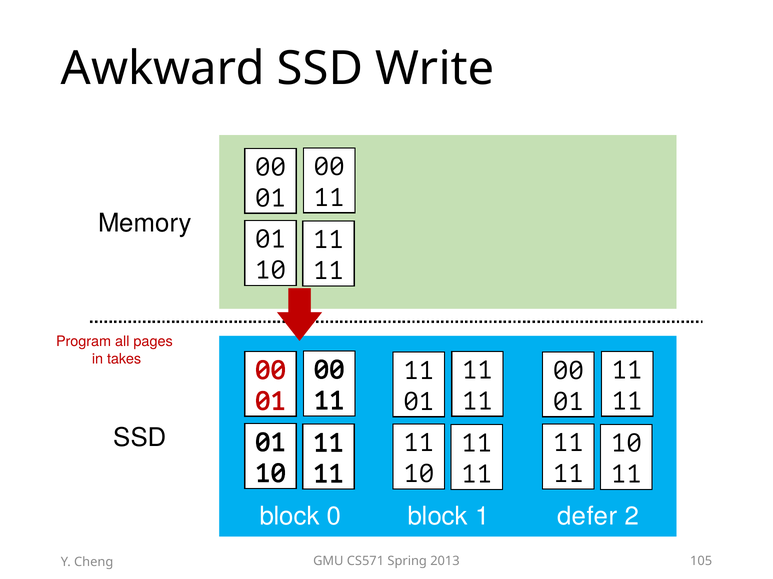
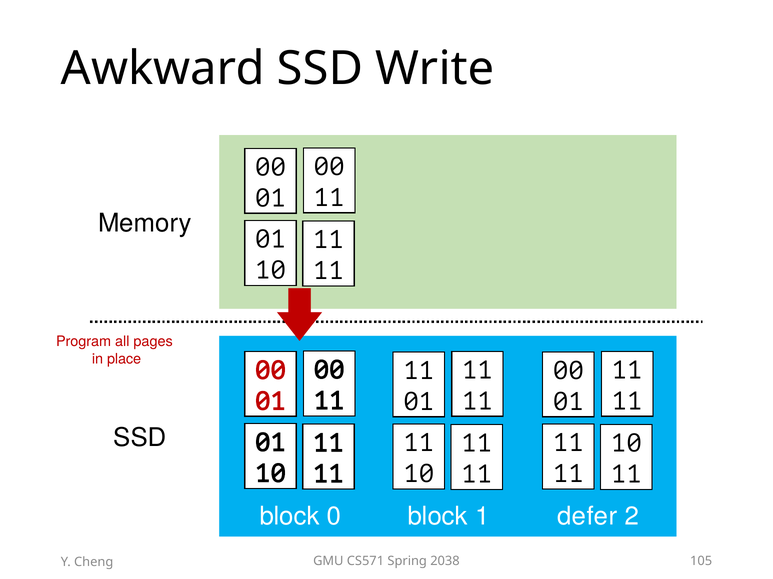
takes: takes -> place
2013: 2013 -> 2038
